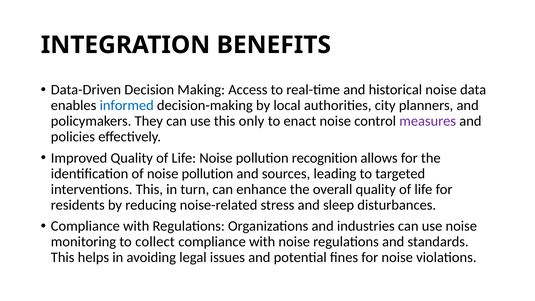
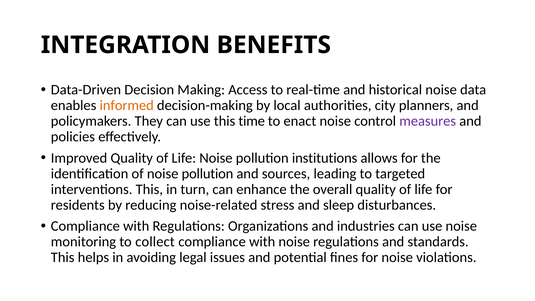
informed colour: blue -> orange
only: only -> time
recognition: recognition -> institutions
